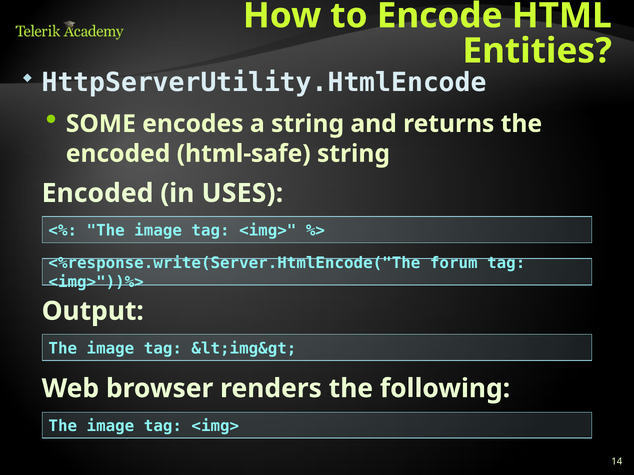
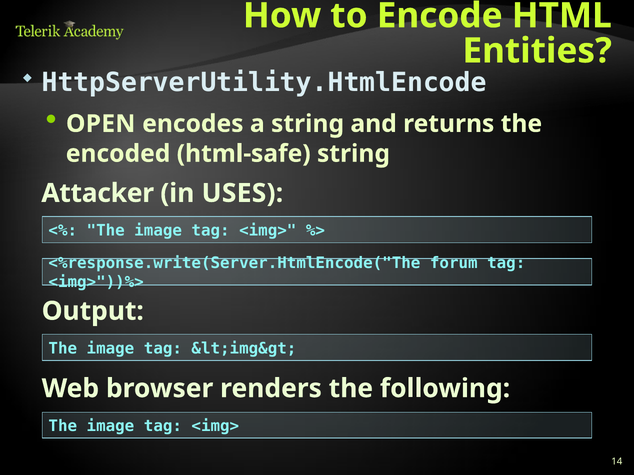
SOME: SOME -> OPEN
Encoded at (98, 193): Encoded -> Attacker
